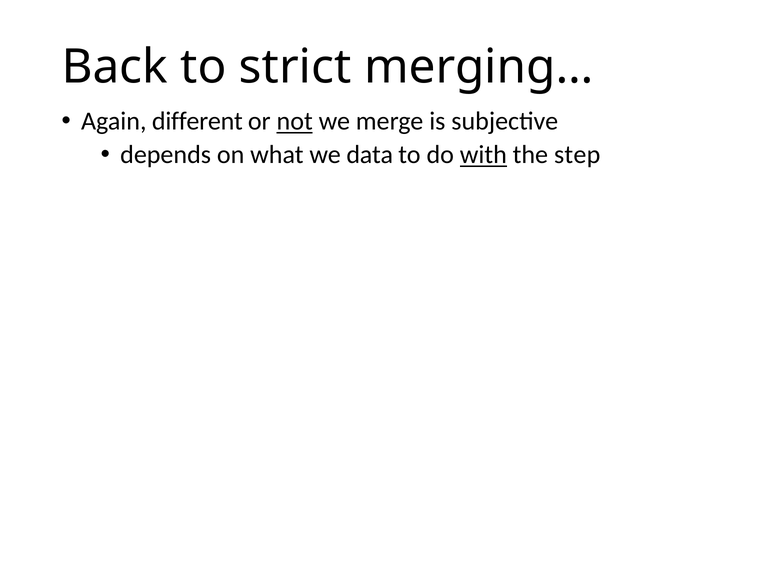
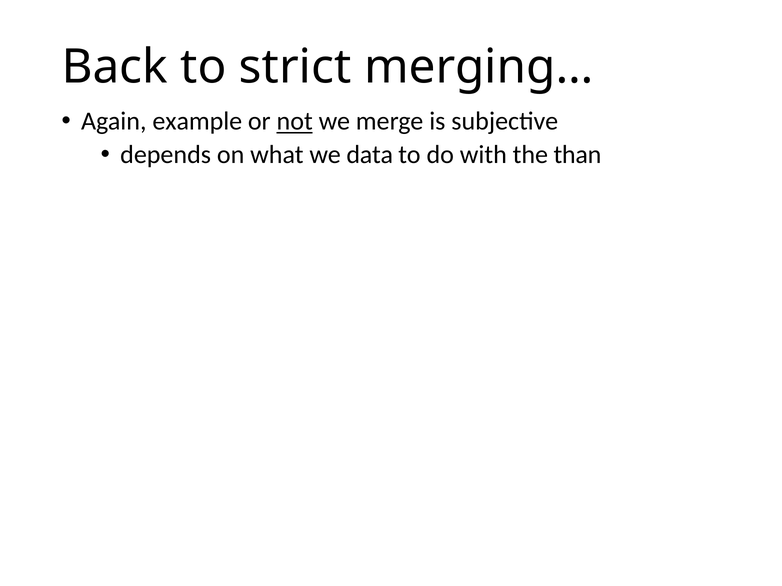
different: different -> example
with underline: present -> none
step: step -> than
